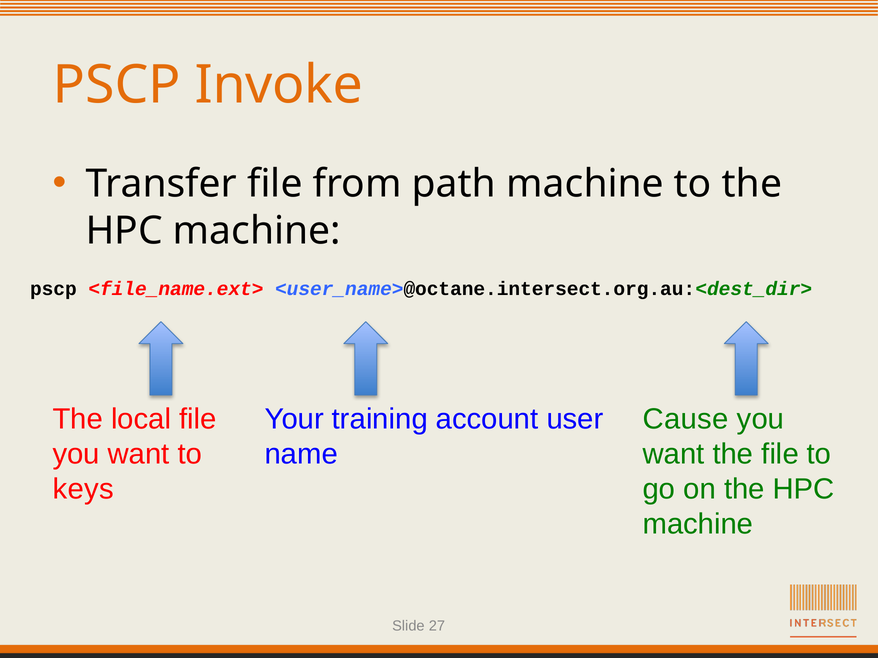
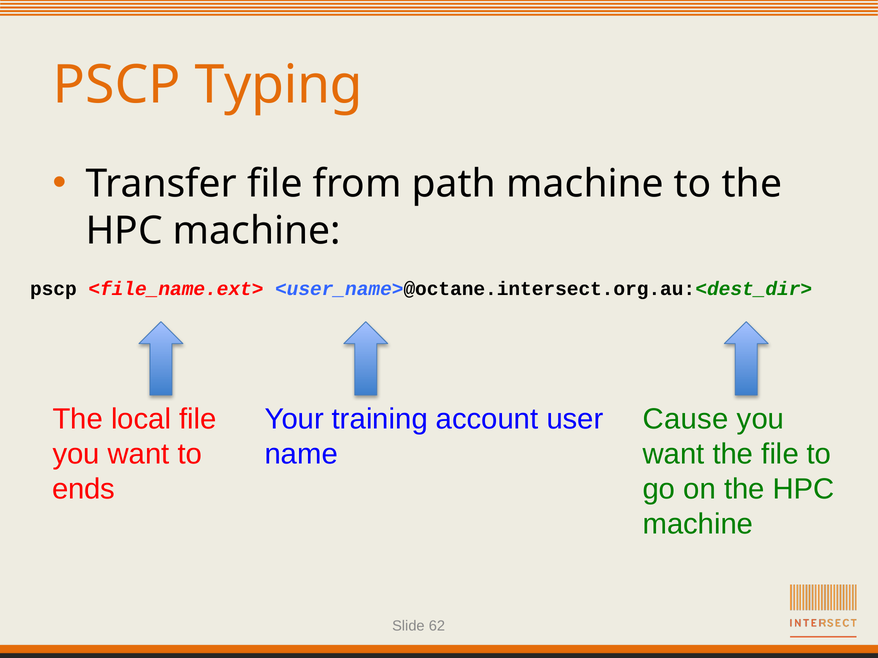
Invoke: Invoke -> Typing
keys: keys -> ends
27: 27 -> 62
